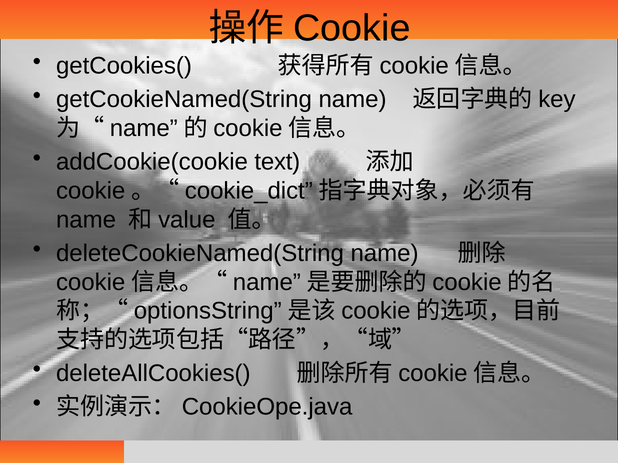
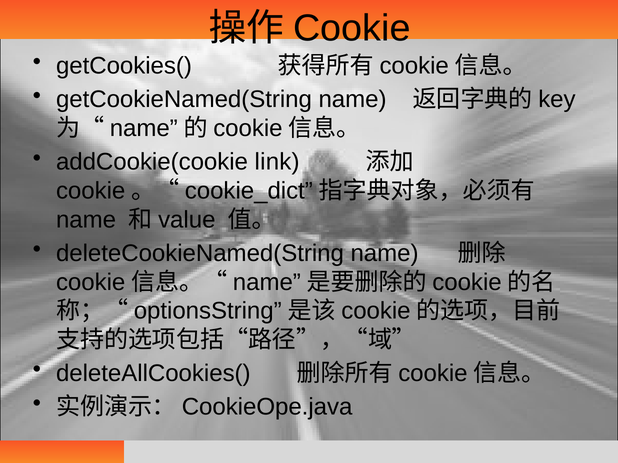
text: text -> link
